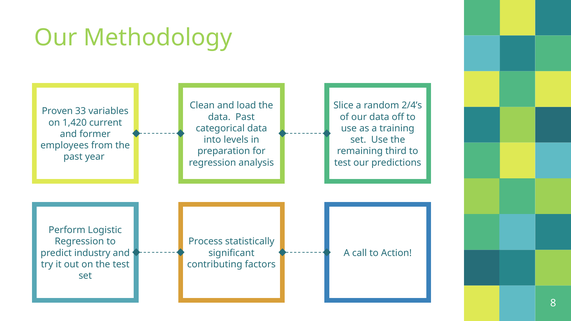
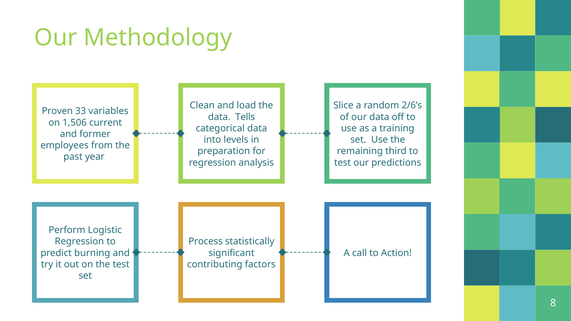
2/4’s: 2/4’s -> 2/6’s
data Past: Past -> Tells
1,420: 1,420 -> 1,506
industry: industry -> burning
